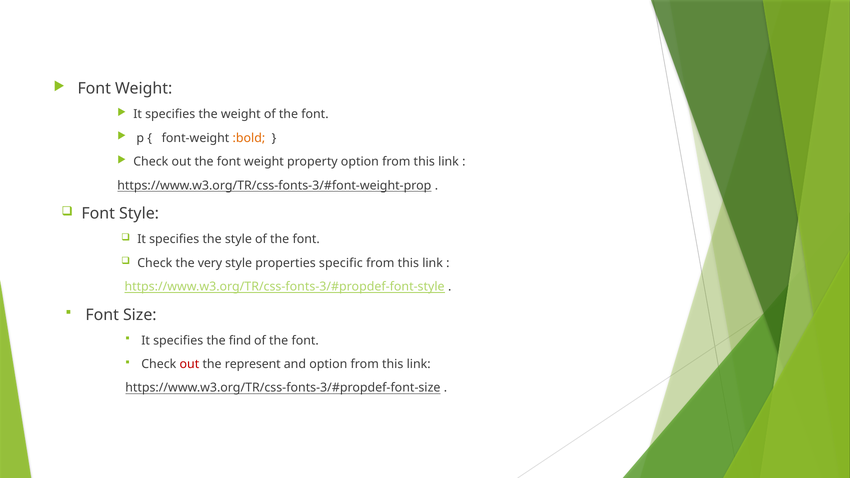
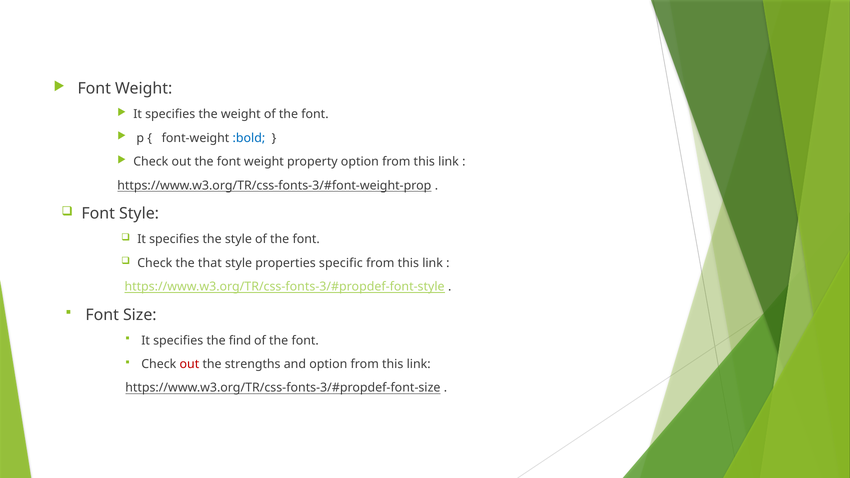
:bold colour: orange -> blue
very: very -> that
represent: represent -> strengths
